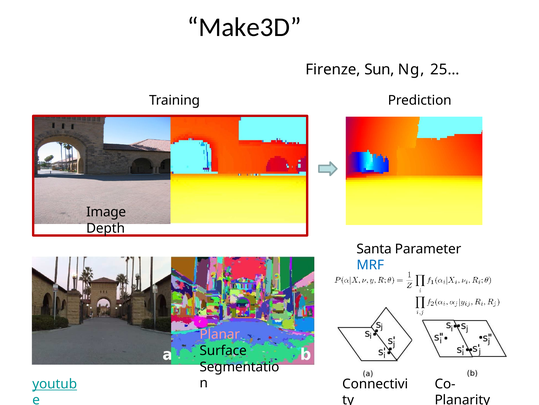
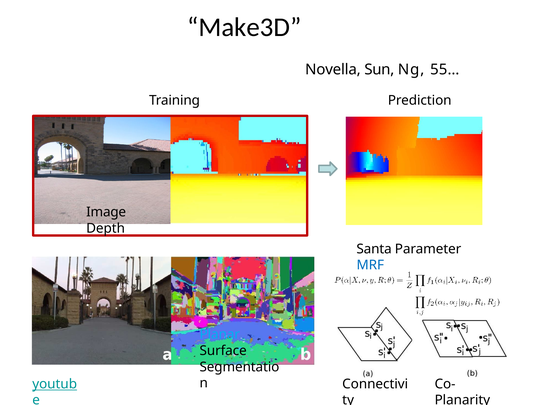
Firenze: Firenze -> Novella
25…: 25… -> 55…
Planar colour: pink -> light blue
